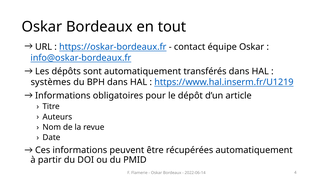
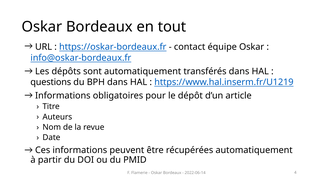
systèmes: systèmes -> questions
